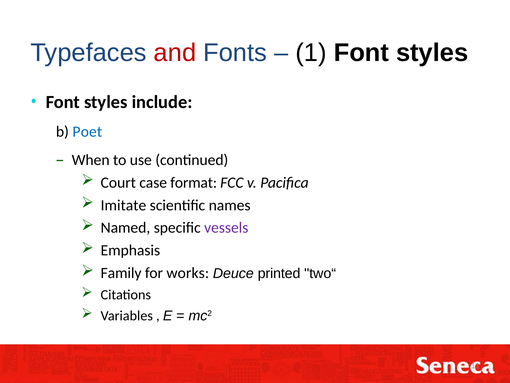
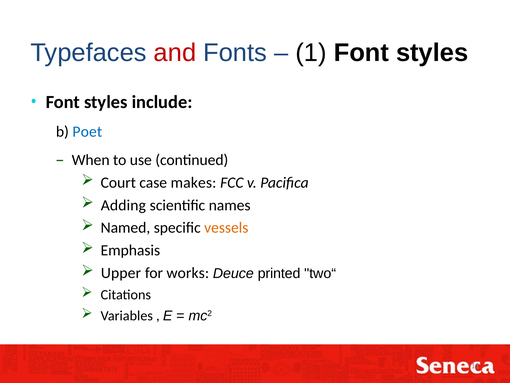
format: format -> makes
Imitate: Imitate -> Adding
vessels colour: purple -> orange
Family: Family -> Upper
